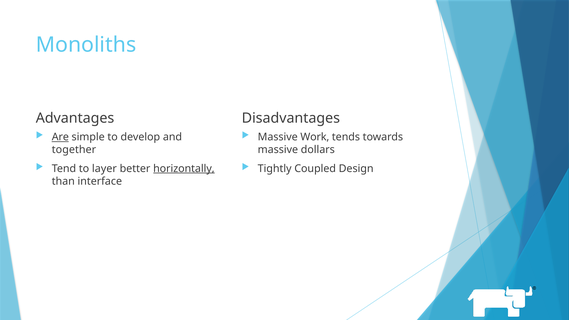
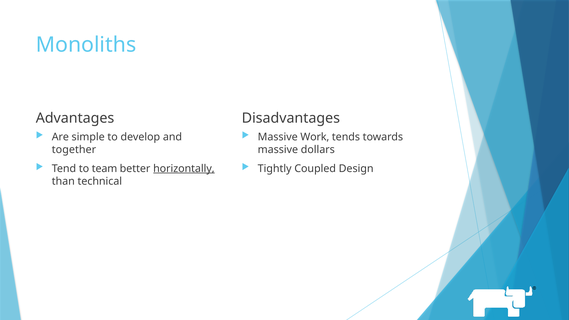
Are underline: present -> none
layer: layer -> team
interface: interface -> technical
